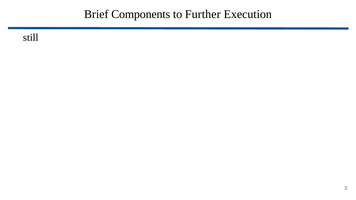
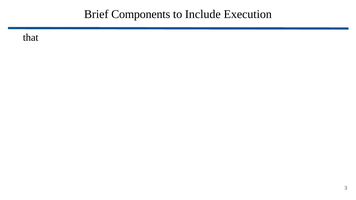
Further: Further -> Include
still: still -> that
